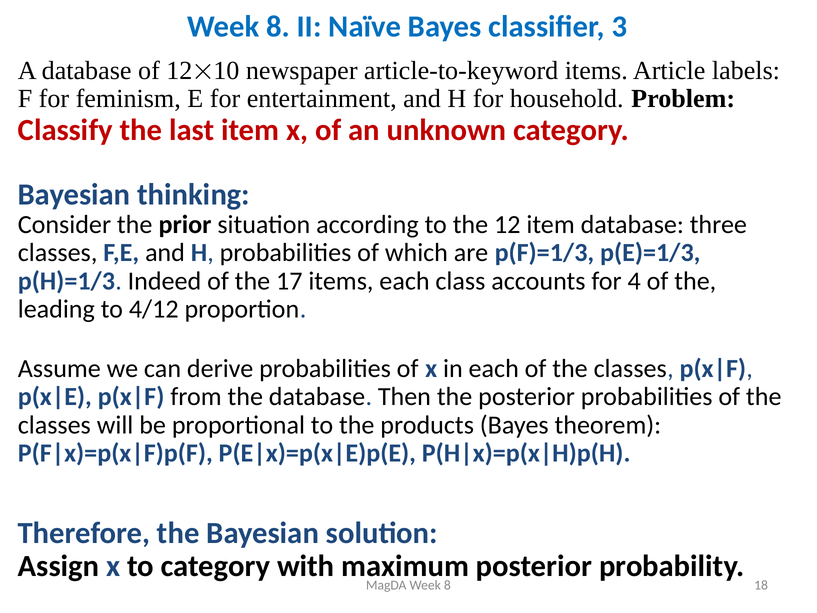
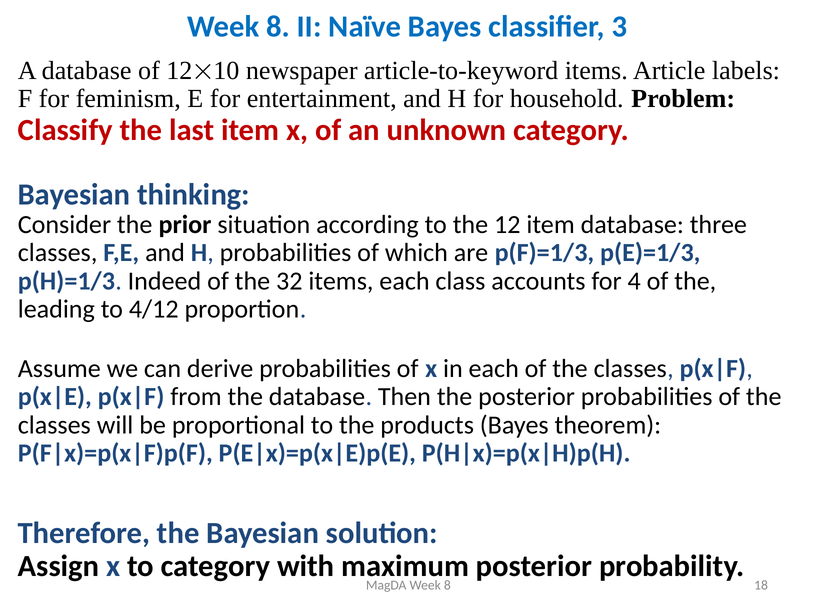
17: 17 -> 32
